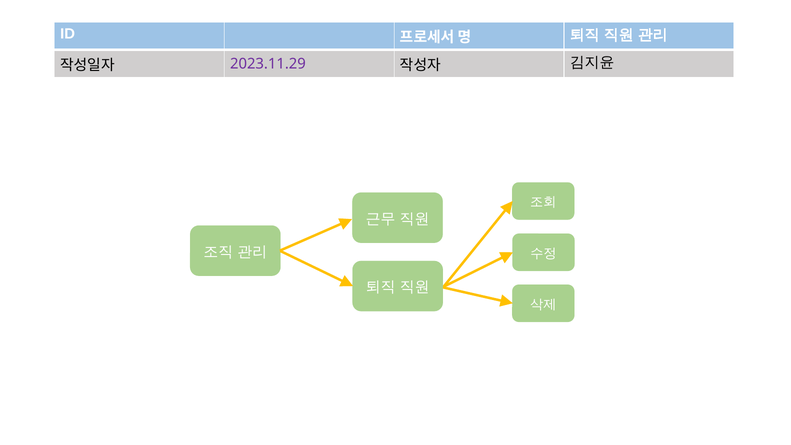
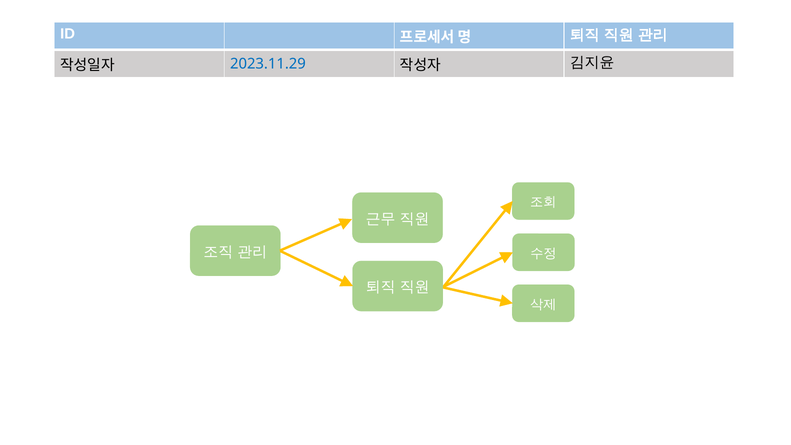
2023.11.29 colour: purple -> blue
